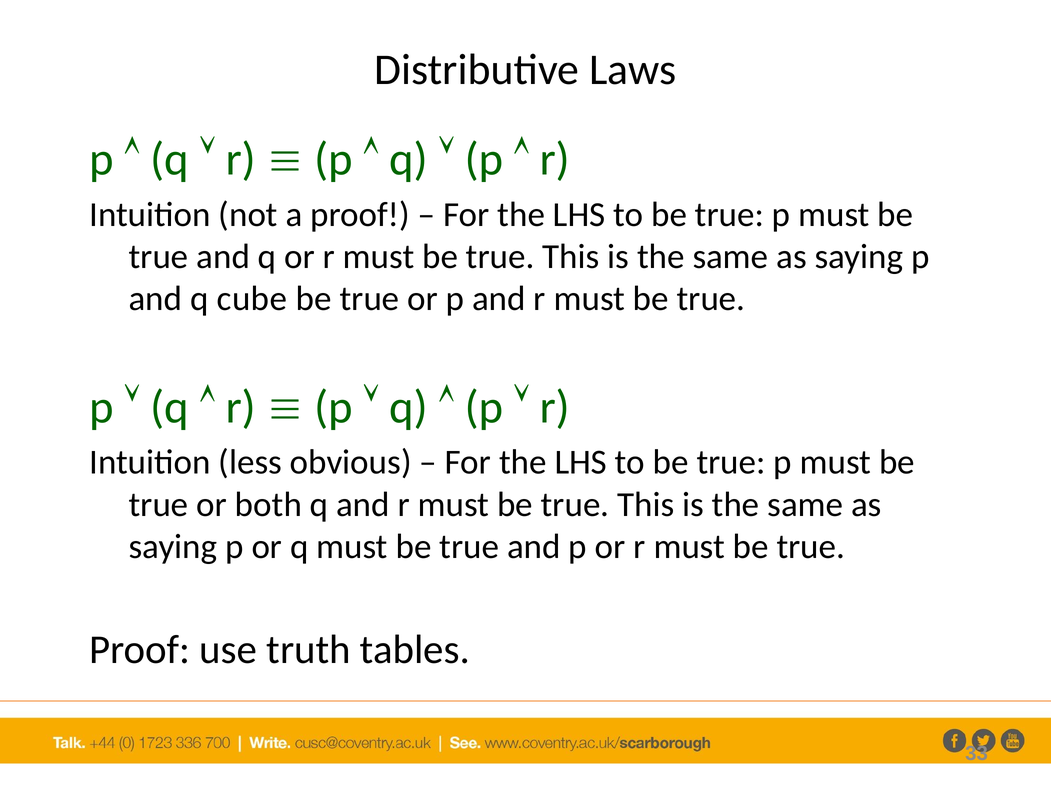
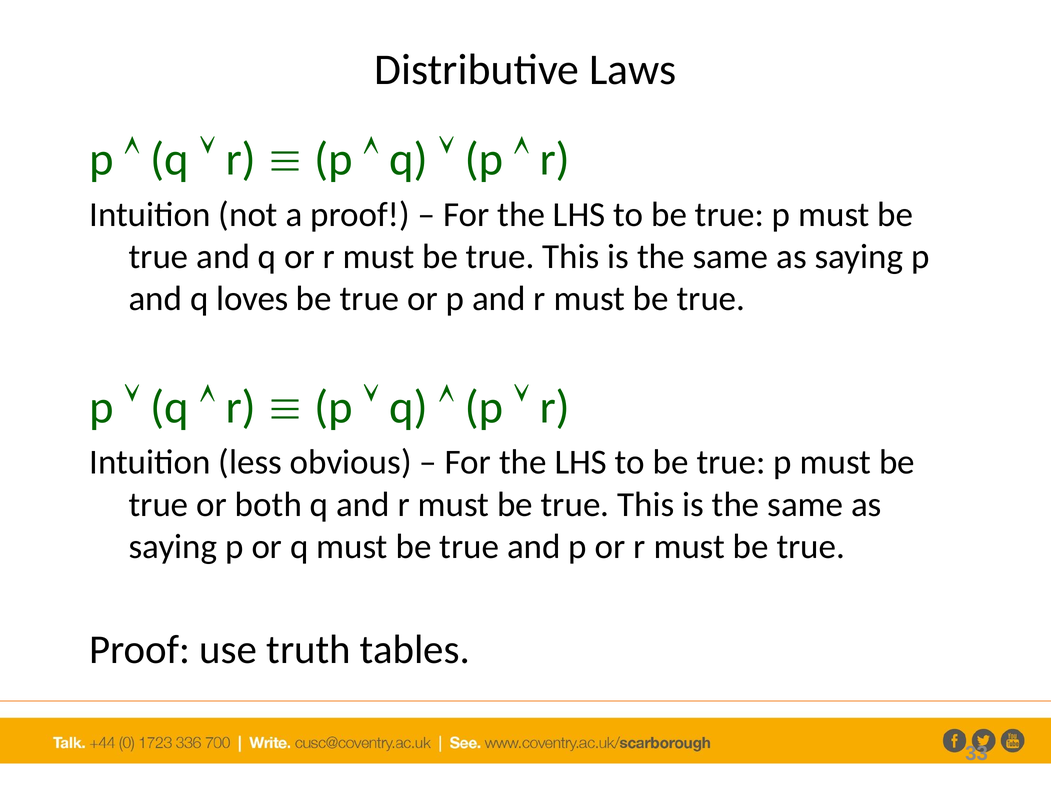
cube: cube -> loves
